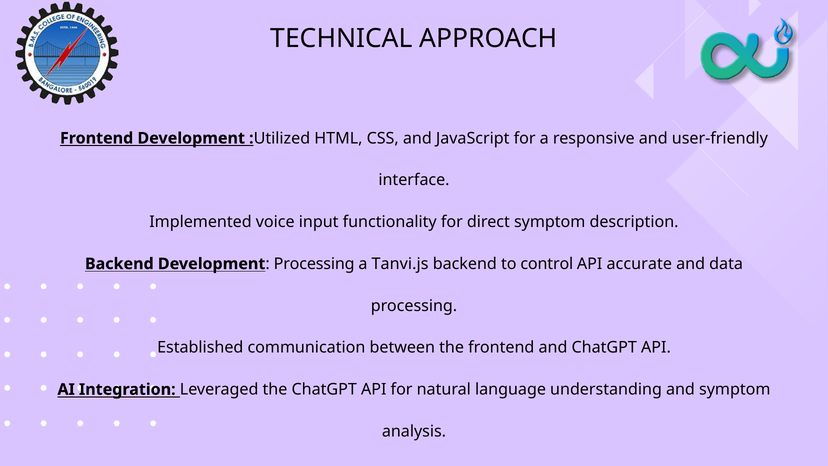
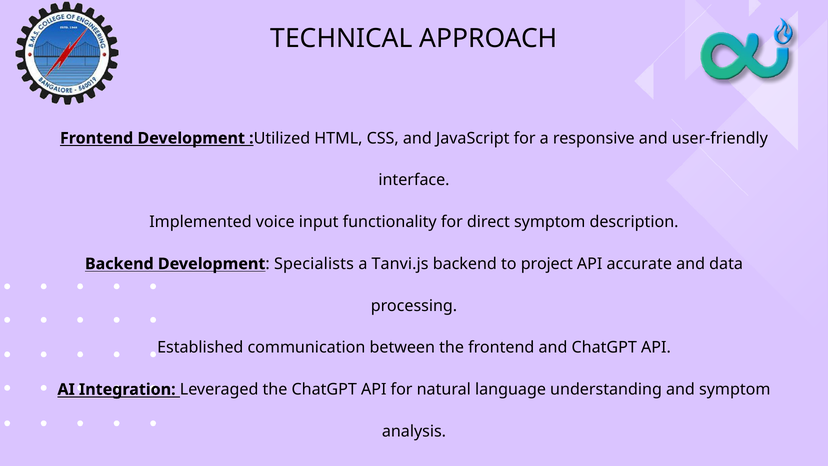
Processing at (314, 264): Processing -> Specialists
to control: control -> project
